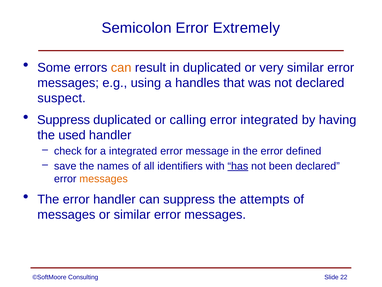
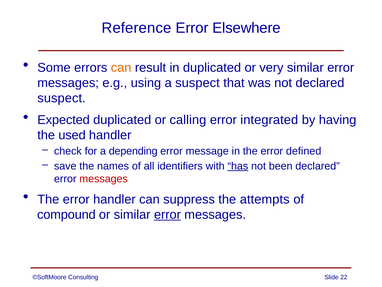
Semicolon: Semicolon -> Reference
Extremely: Extremely -> Elsewhere
a handles: handles -> suspect
Suppress at (64, 120): Suppress -> Expected
a integrated: integrated -> depending
messages at (104, 178) colour: orange -> red
messages at (66, 214): messages -> compound
error at (167, 214) underline: none -> present
